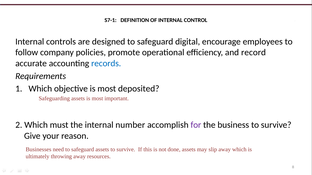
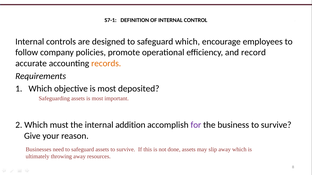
safeguard digital: digital -> which
records colour: blue -> orange
number: number -> addition
